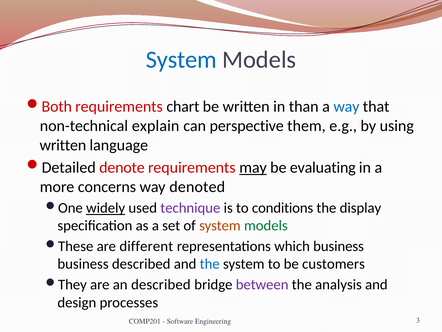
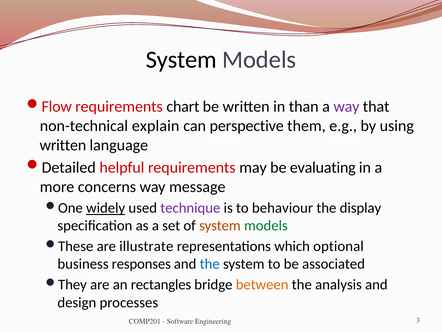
System at (181, 59) colour: blue -> black
Both: Both -> Flow
way at (346, 106) colour: blue -> purple
denote: denote -> helpful
may underline: present -> none
denoted: denoted -> message
conditions: conditions -> behaviour
different: different -> illustrate
which business: business -> optional
business described: described -> responses
customers: customers -> associated
an described: described -> rectangles
between colour: purple -> orange
